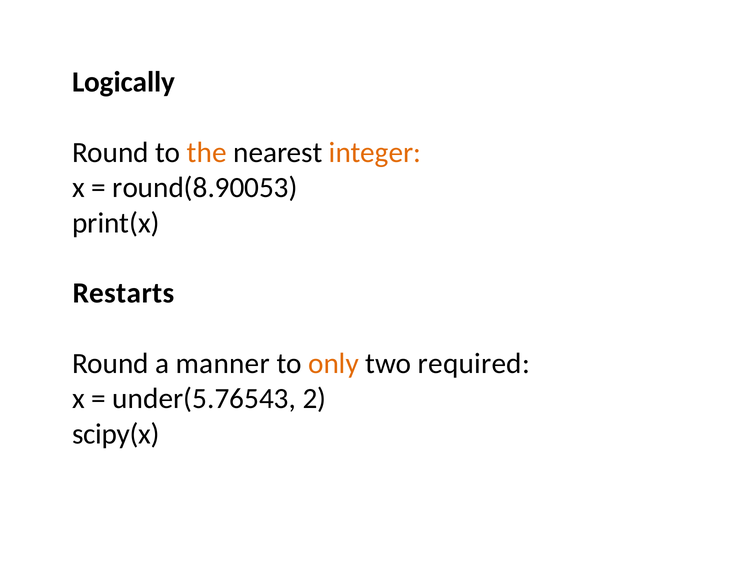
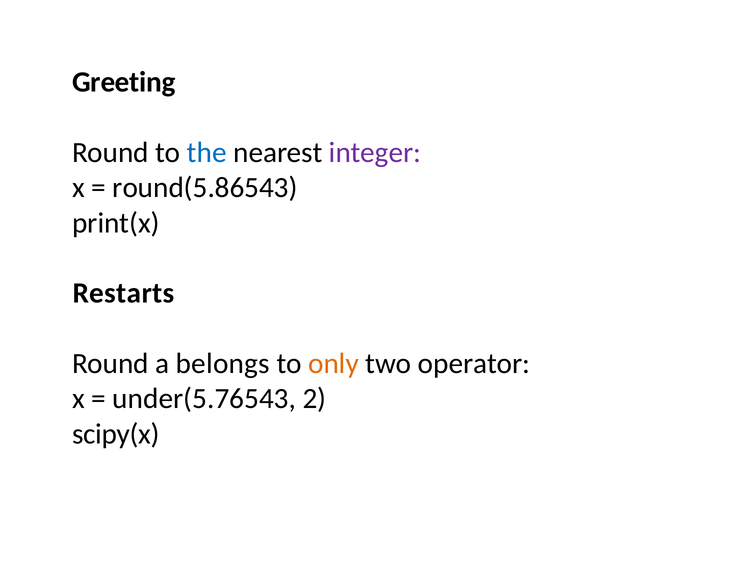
Logically: Logically -> Greeting
the colour: orange -> blue
integer colour: orange -> purple
round(8.90053: round(8.90053 -> round(5.86543
manner: manner -> belongs
required: required -> operator
